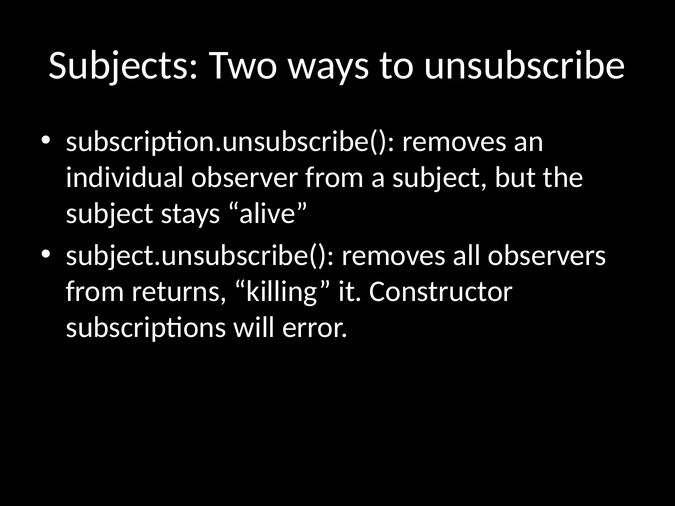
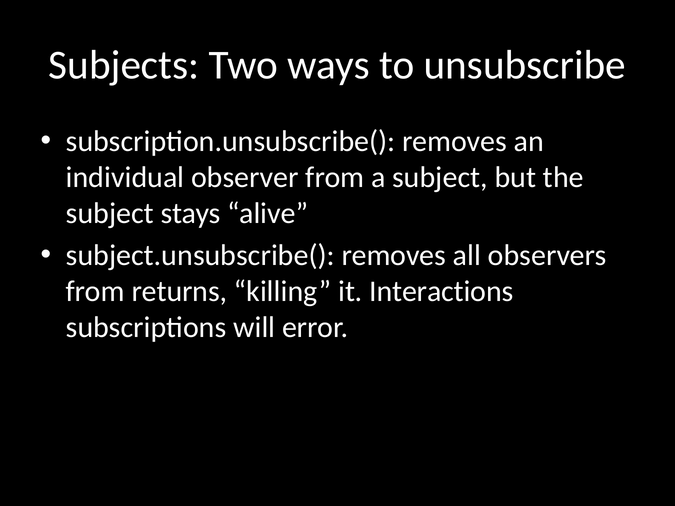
Constructor: Constructor -> Interactions
